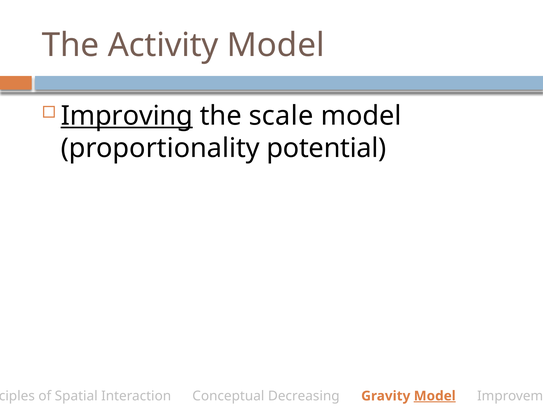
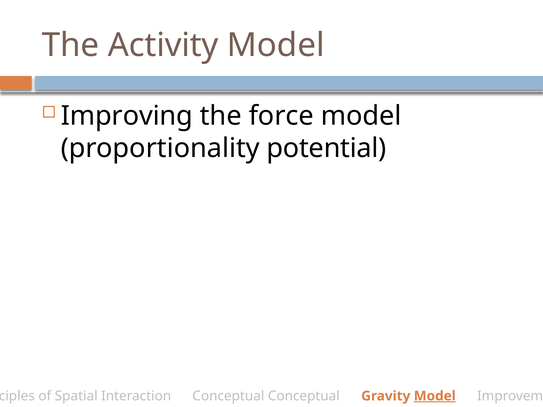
Improving underline: present -> none
scale: scale -> force
Conceptual Decreasing: Decreasing -> Conceptual
